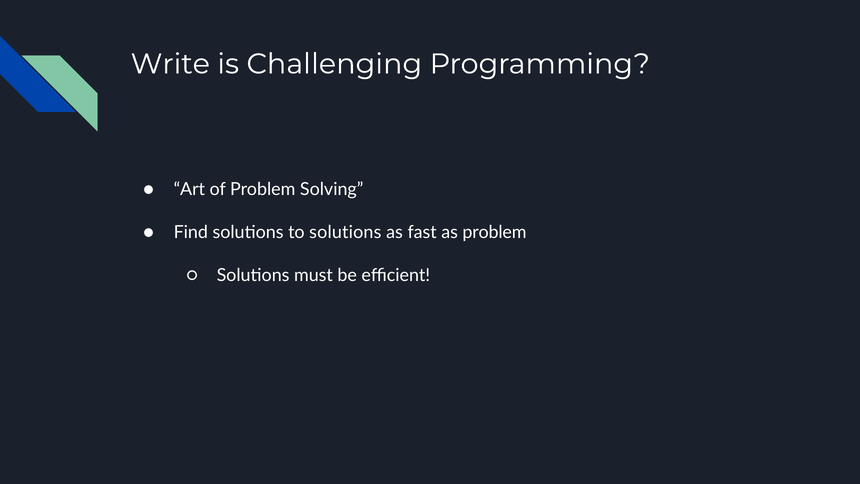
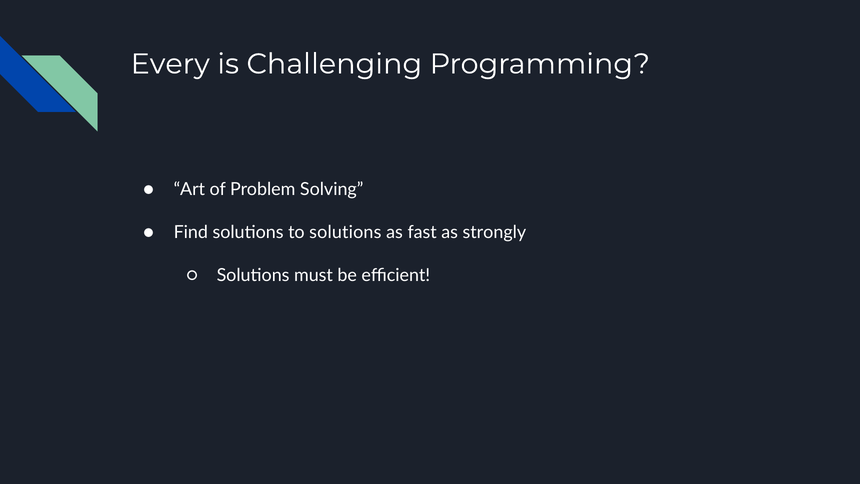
Write: Write -> Every
as problem: problem -> strongly
